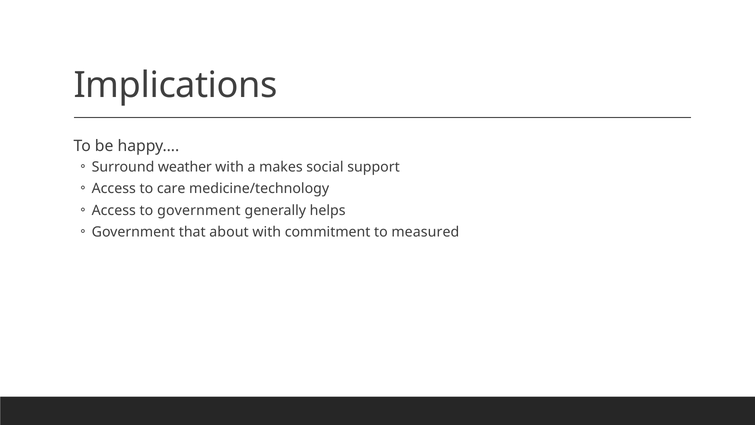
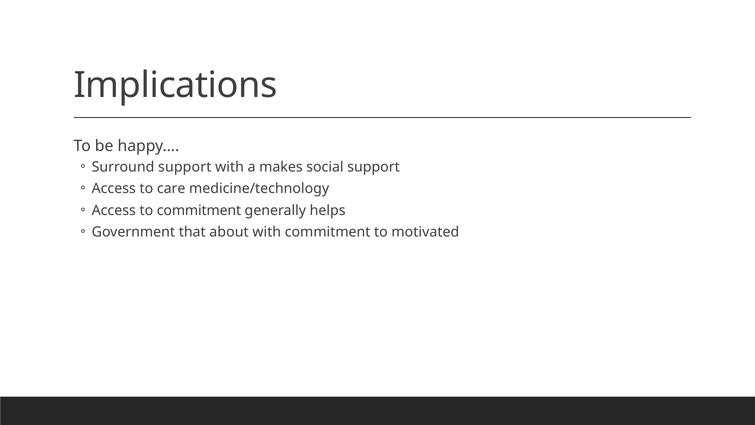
Surround weather: weather -> support
to government: government -> commitment
measured: measured -> motivated
